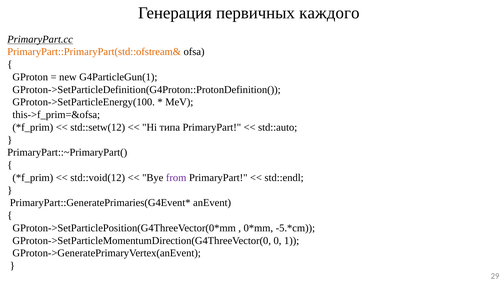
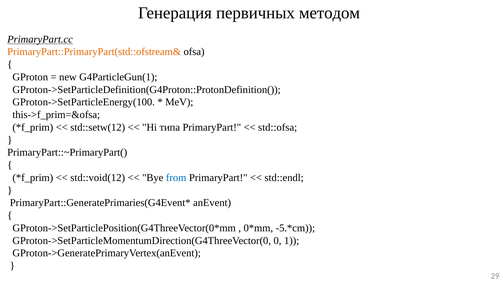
каждого: каждого -> методом
std::auto: std::auto -> std::ofsa
from colour: purple -> blue
